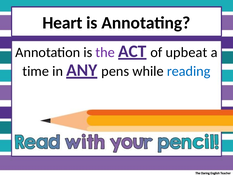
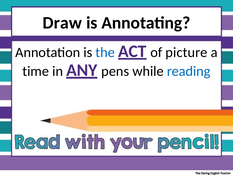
Heart: Heart -> Draw
the at (105, 52) colour: purple -> blue
upbeat: upbeat -> picture
